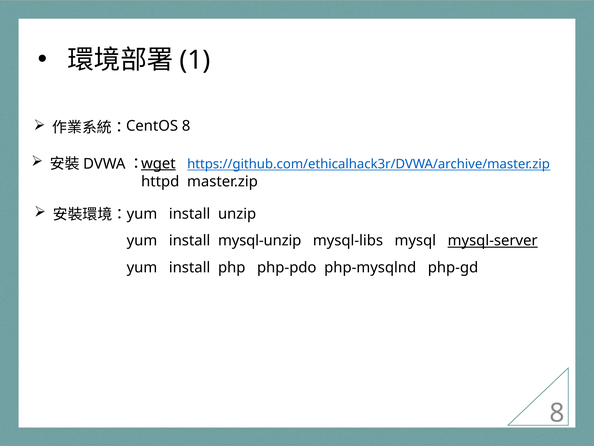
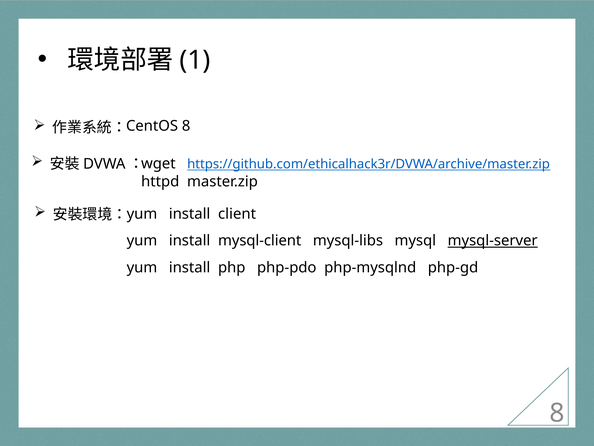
wget underline: present -> none
unzip: unzip -> client
mysql-unzip: mysql-unzip -> mysql-client
